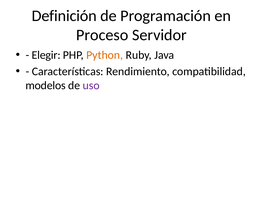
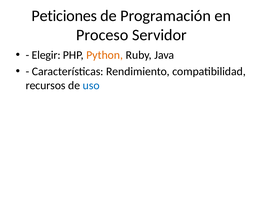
Definición: Definición -> Peticiones
modelos: modelos -> recursos
uso colour: purple -> blue
